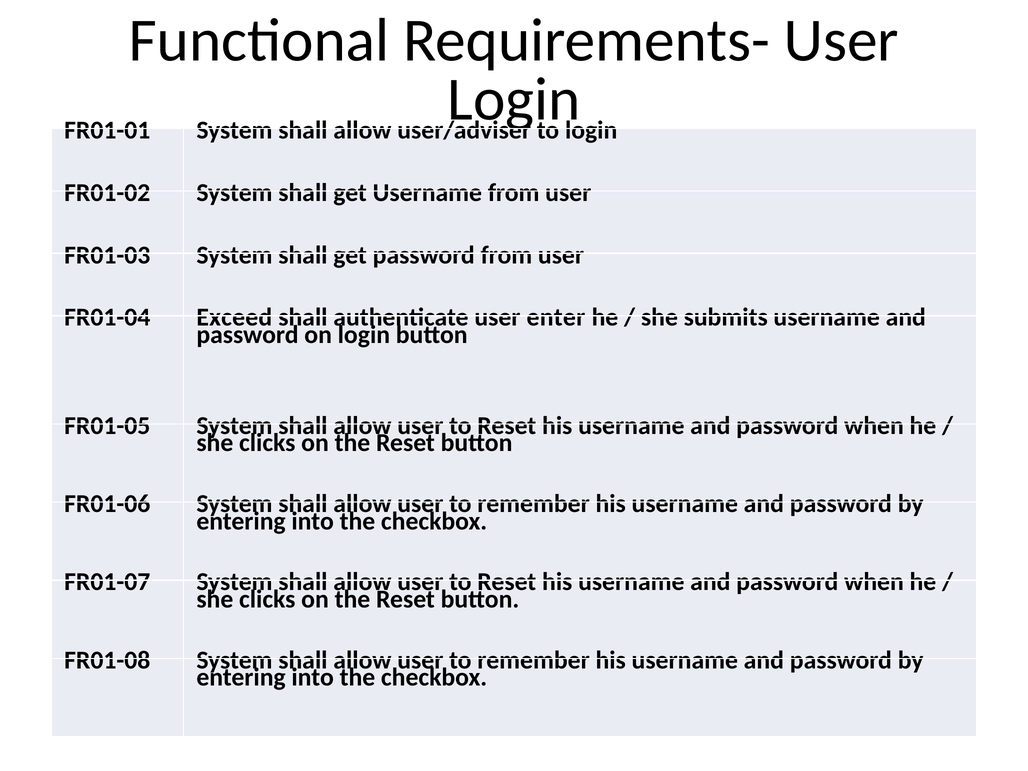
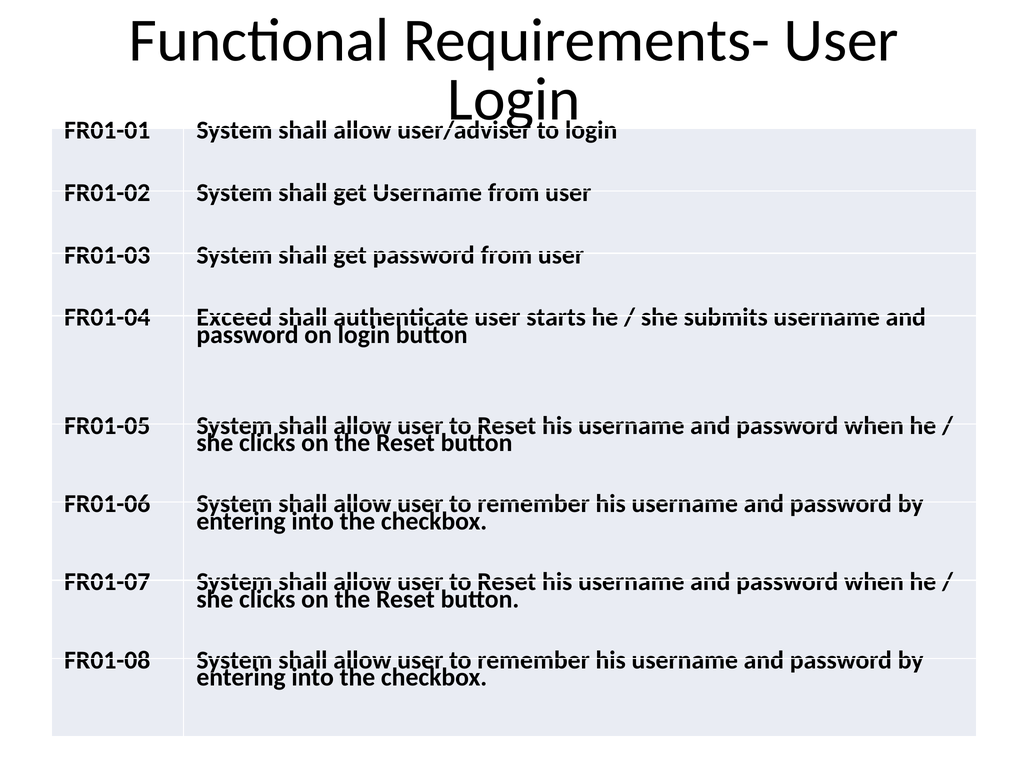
enter: enter -> starts
